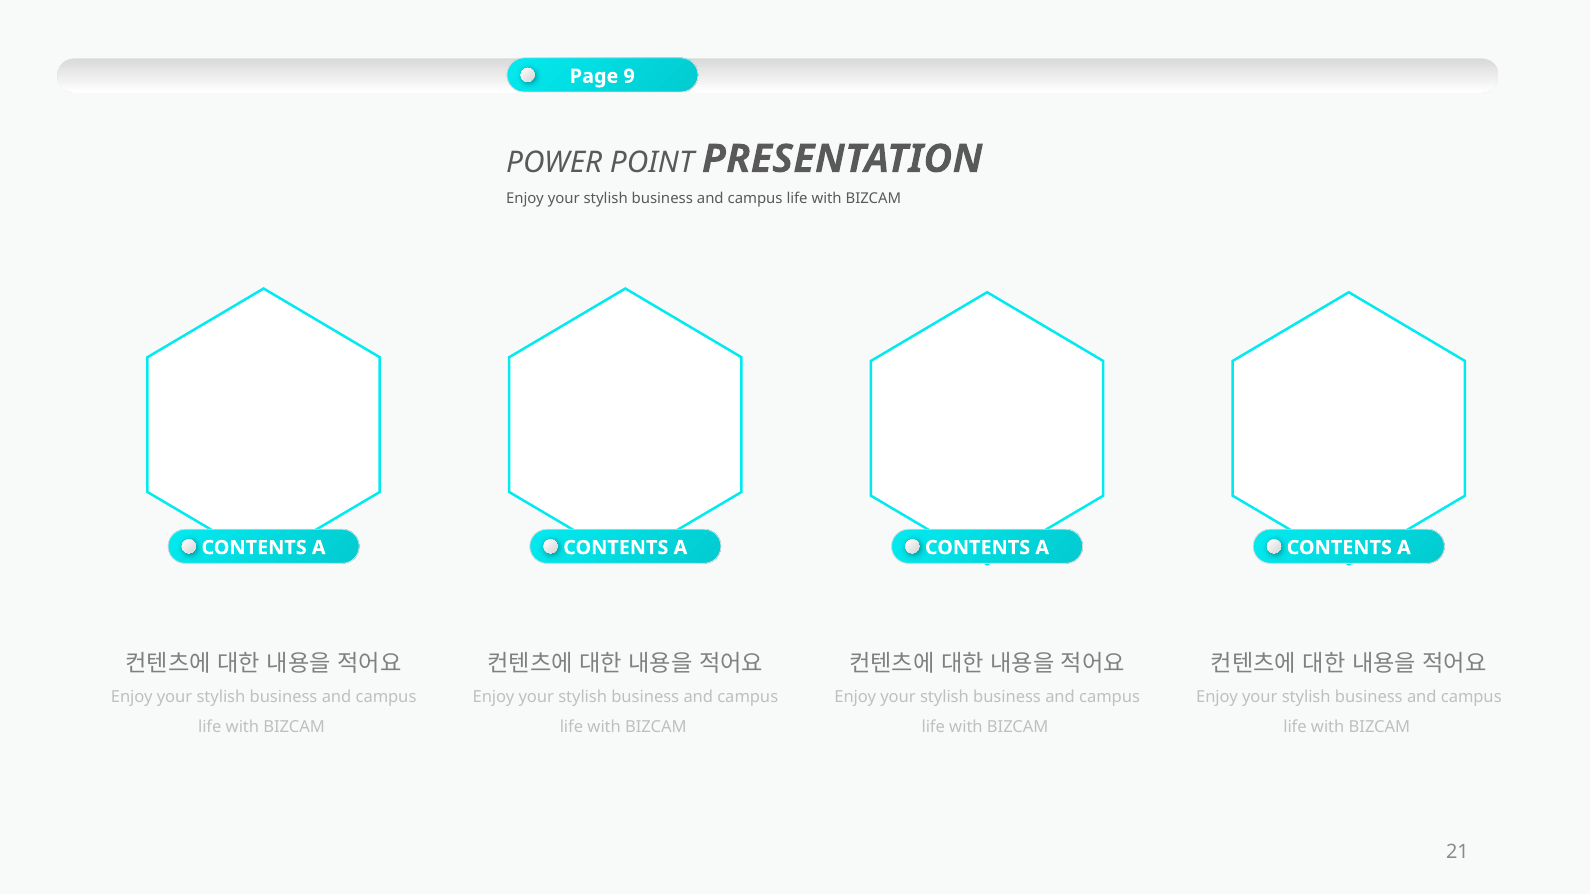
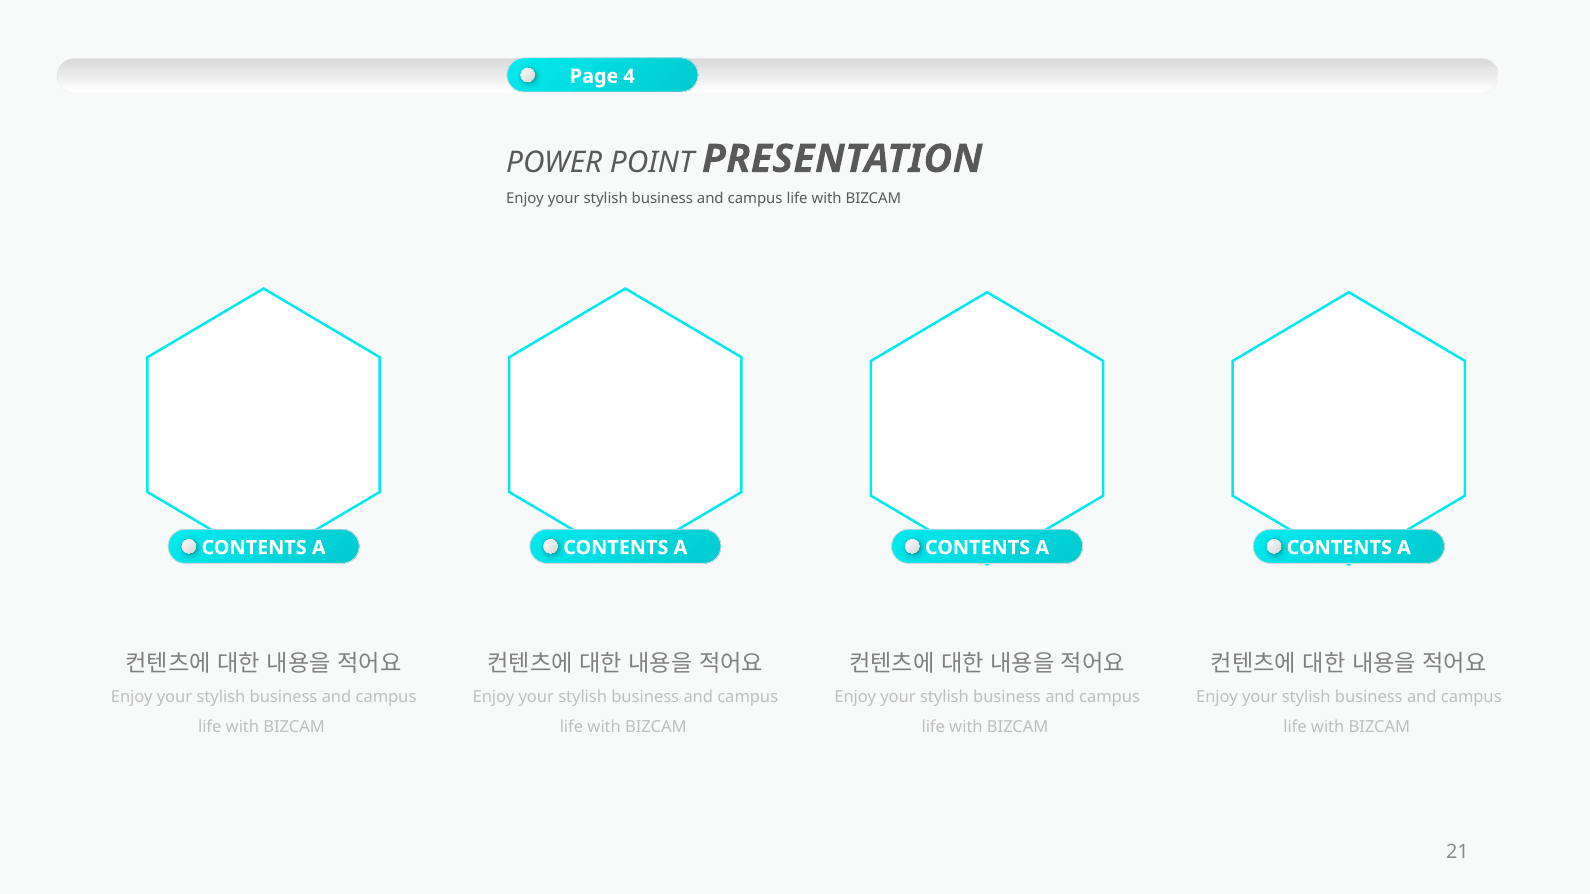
9: 9 -> 4
